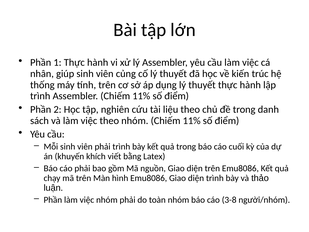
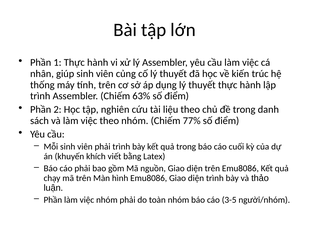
Assembler Chiếm 11%: 11% -> 63%
nhóm Chiếm 11%: 11% -> 77%
3-8: 3-8 -> 3-5
